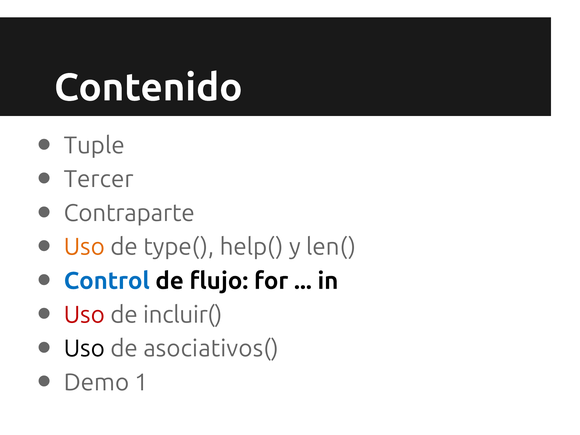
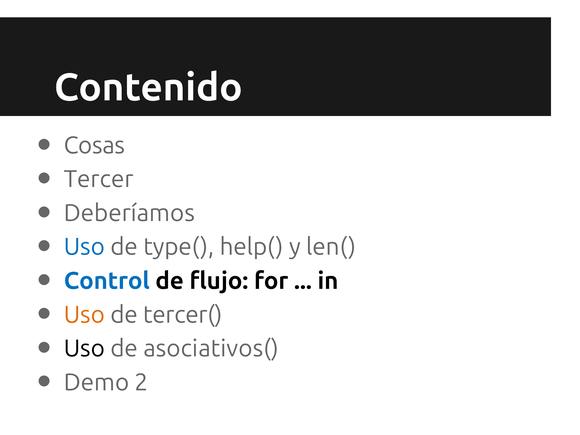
Tuple: Tuple -> Cosas
Contraparte: Contraparte -> Deberíamos
Uso at (84, 247) colour: orange -> blue
Uso at (84, 315) colour: red -> orange
incluir(: incluir( -> tercer(
1: 1 -> 2
